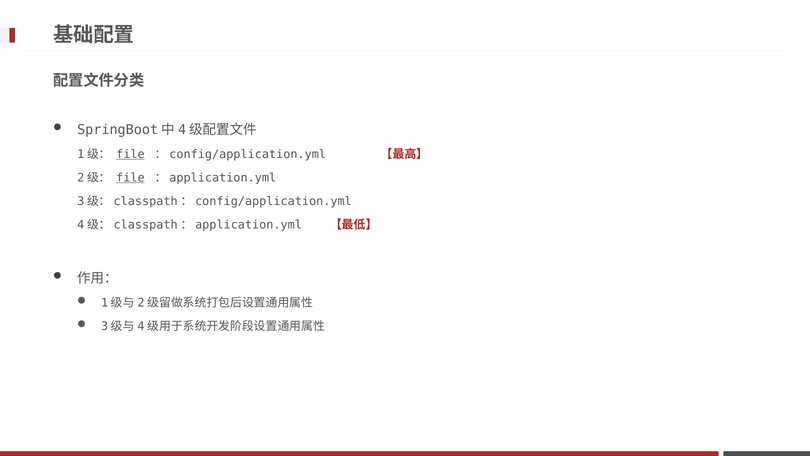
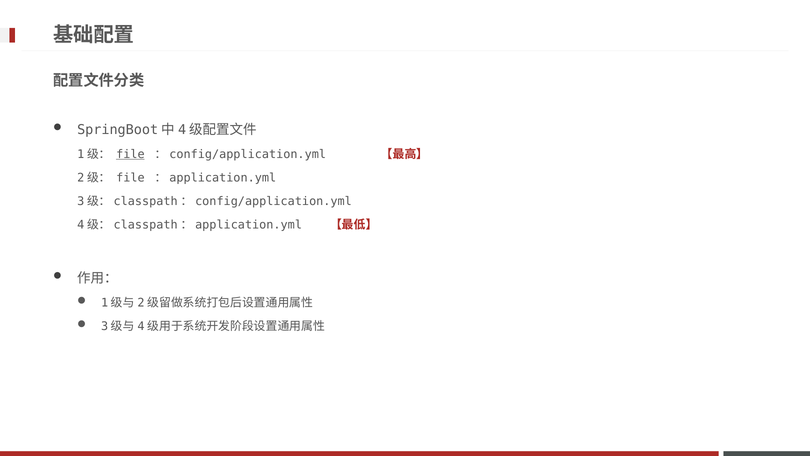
file at (130, 178) underline: present -> none
